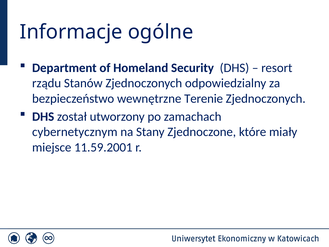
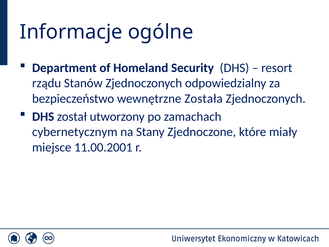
Terenie: Terenie -> Została
11.59.2001: 11.59.2001 -> 11.00.2001
